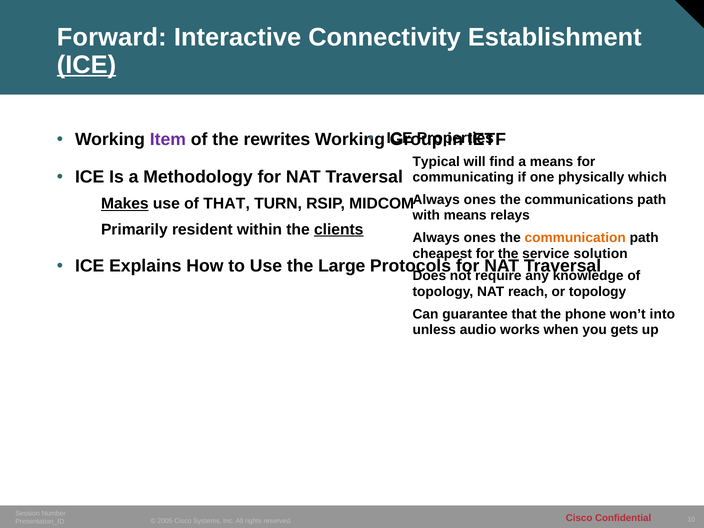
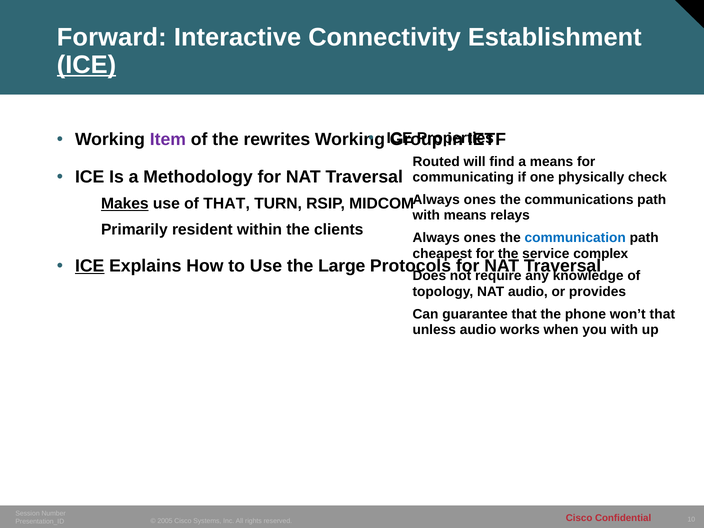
Typical: Typical -> Routed
which: which -> check
clients underline: present -> none
communication colour: orange -> blue
solution: solution -> complex
ICE at (90, 266) underline: none -> present
NAT reach: reach -> audio
or topology: topology -> provides
won’t into: into -> that
you gets: gets -> with
